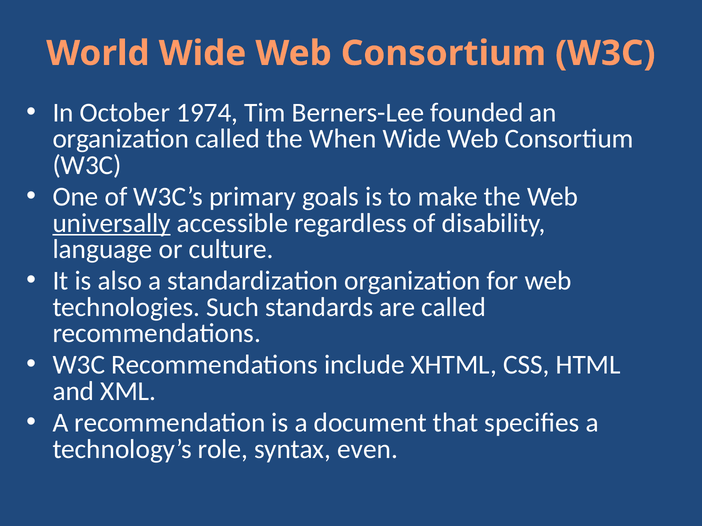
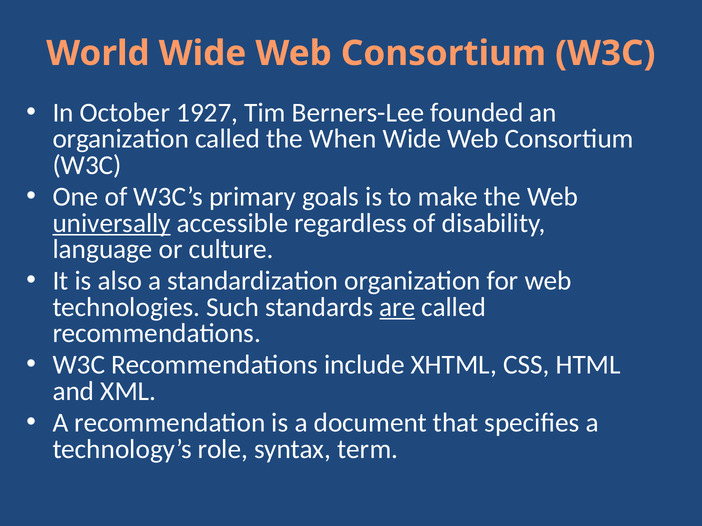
1974: 1974 -> 1927
are underline: none -> present
even: even -> term
